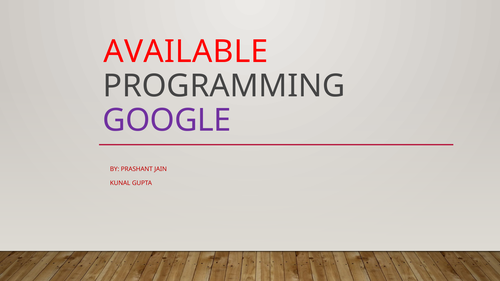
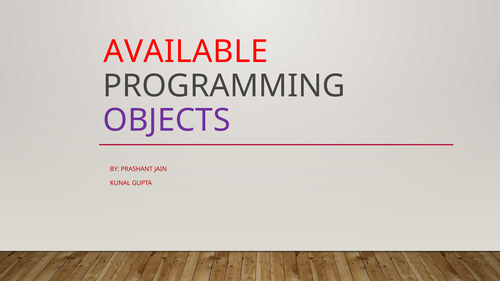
GOOGLE: GOOGLE -> OBJECTS
